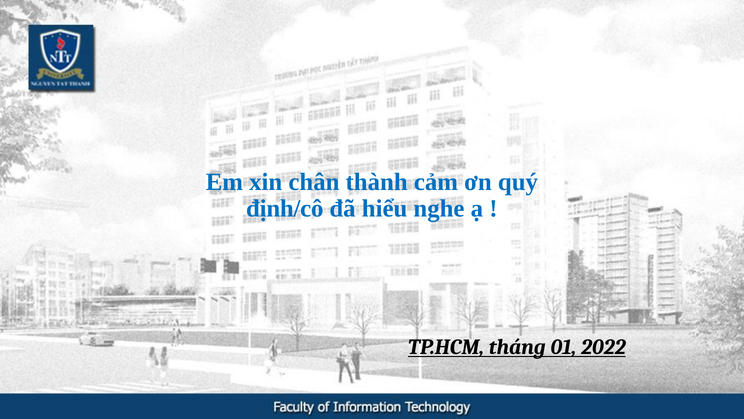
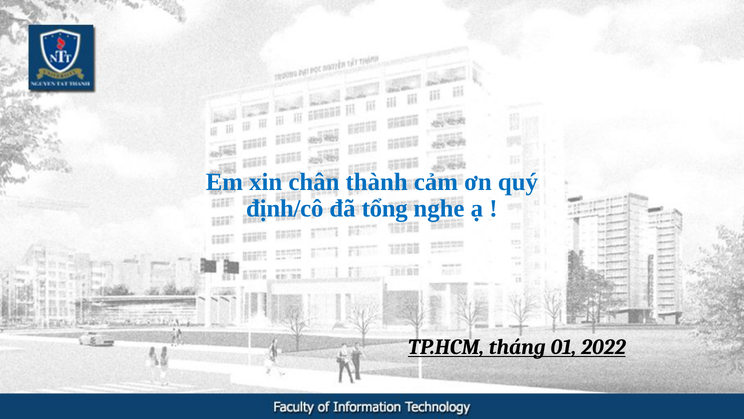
hiểu: hiểu -> tổng
